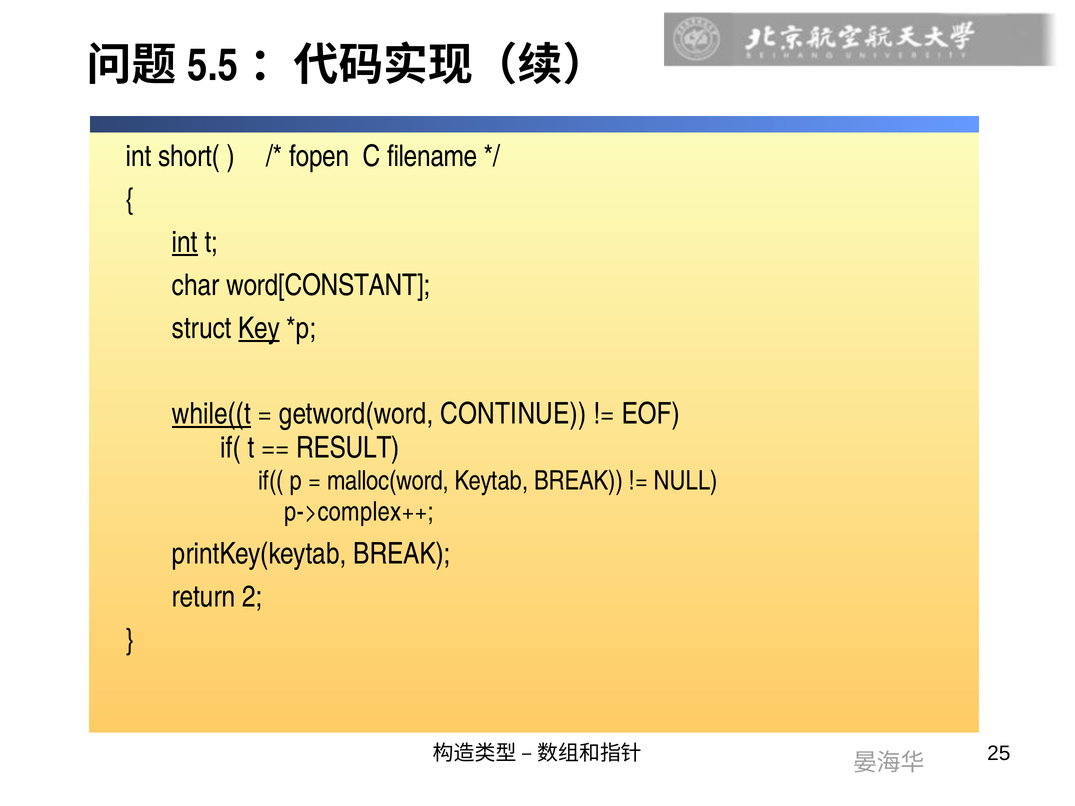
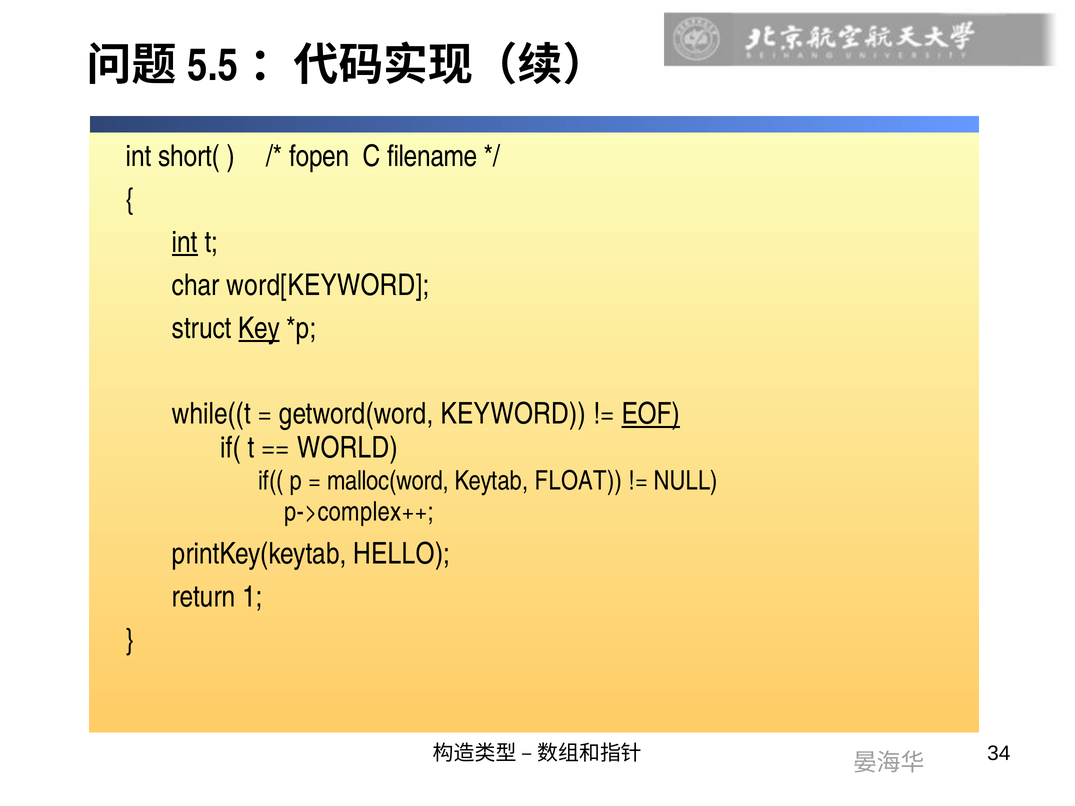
word[CONSTANT: word[CONSTANT -> word[KEYWORD
while((t underline: present -> none
CONTINUE: CONTINUE -> KEYWORD
EOF underline: none -> present
RESULT: RESULT -> WORLD
Keytab BREAK: BREAK -> FLOAT
printKey(keytab BREAK: BREAK -> HELLO
2: 2 -> 1
25: 25 -> 34
